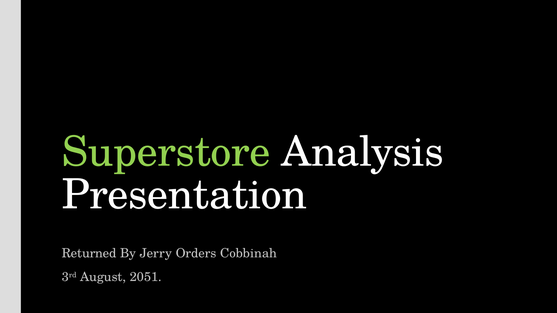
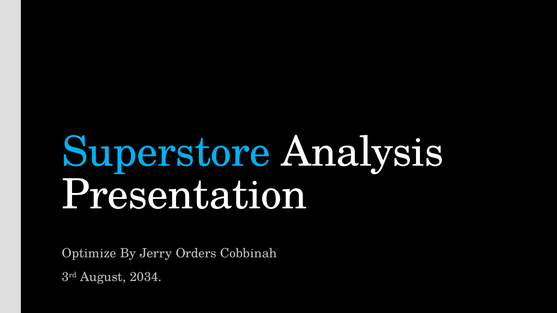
Superstore colour: light green -> light blue
Returned: Returned -> Optimize
2051: 2051 -> 2034
